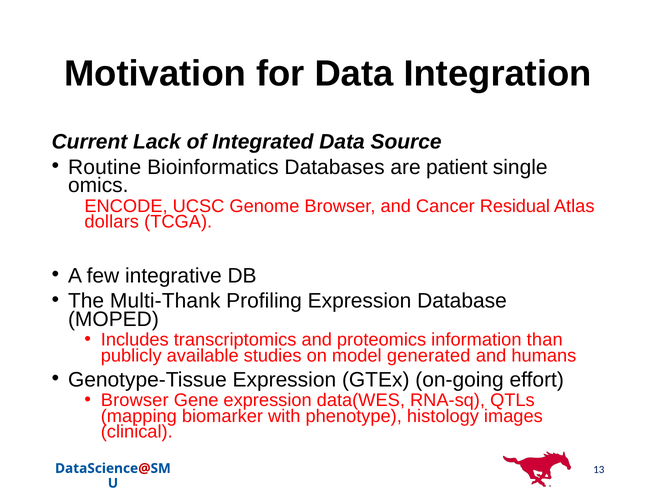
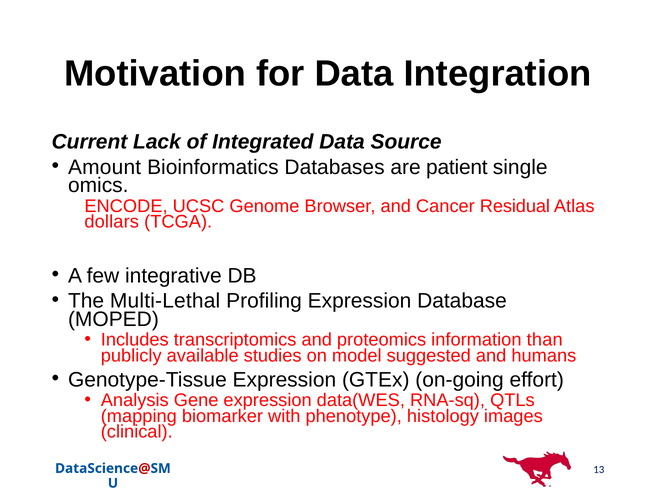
Routine: Routine -> Amount
Multi-Thank: Multi-Thank -> Multi-Lethal
generated: generated -> suggested
Browser at (135, 400): Browser -> Analysis
